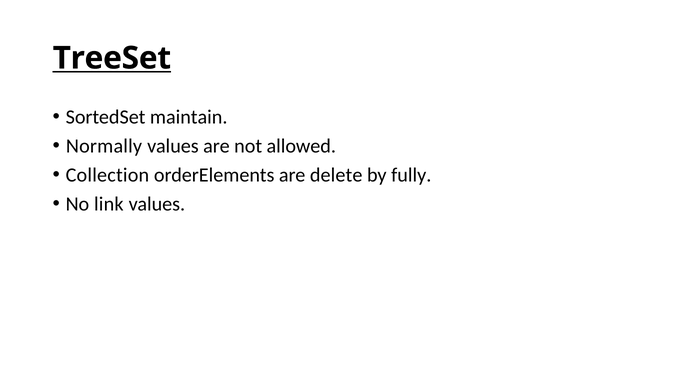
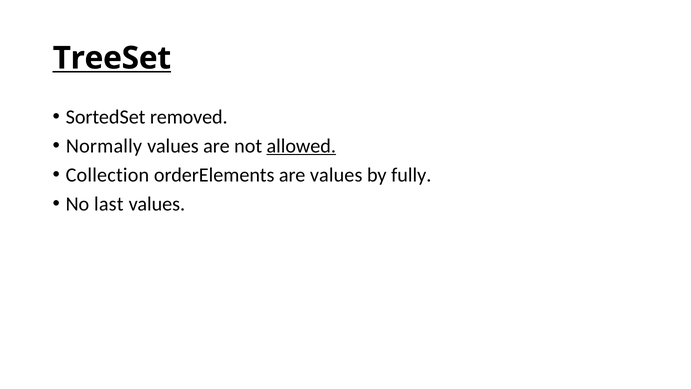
maintain: maintain -> removed
allowed underline: none -> present
are delete: delete -> values
link: link -> last
